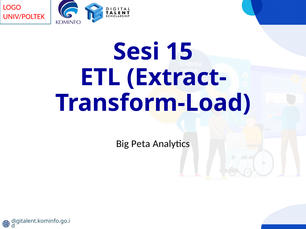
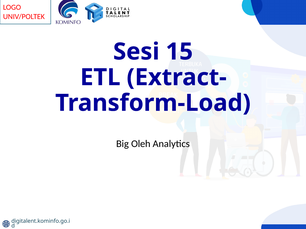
Peta: Peta -> Oleh
